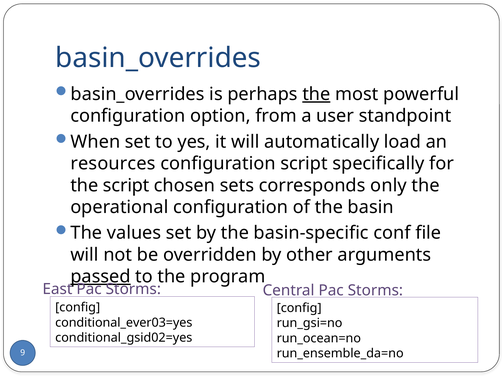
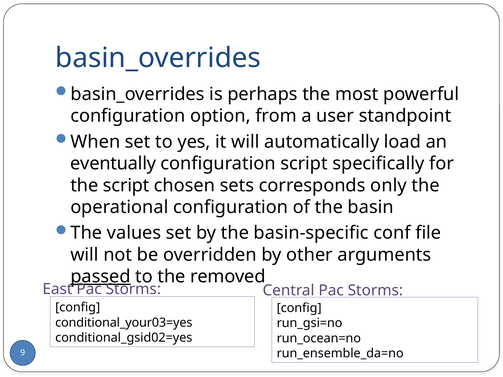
the at (316, 94) underline: present -> none
resources: resources -> eventually
program: program -> removed
conditional_ever03=yes: conditional_ever03=yes -> conditional_your03=yes
